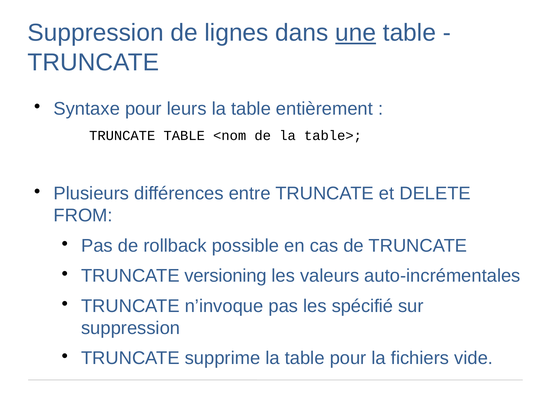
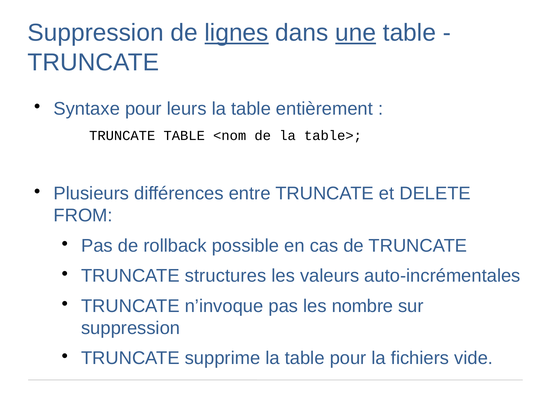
lignes underline: none -> present
versioning: versioning -> structures
spécifié: spécifié -> nombre
